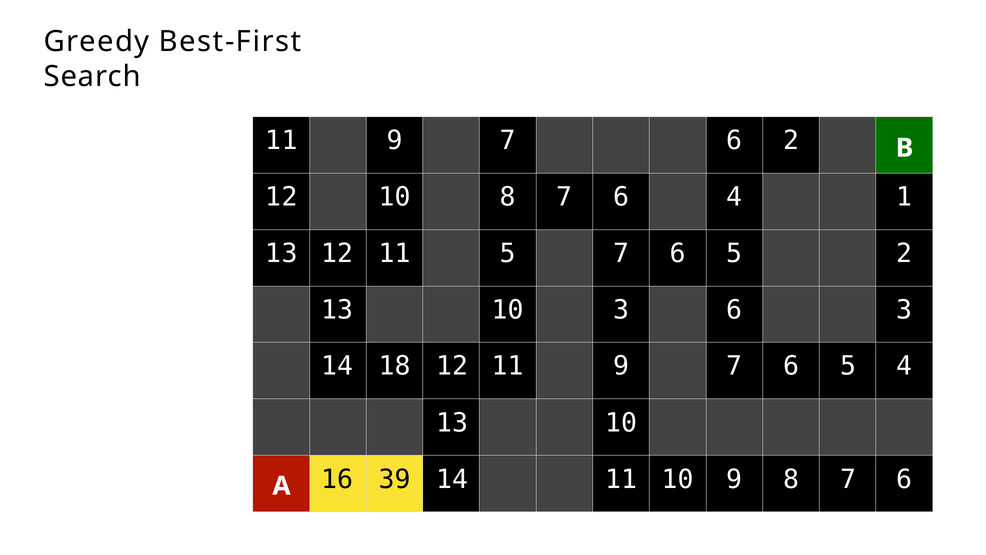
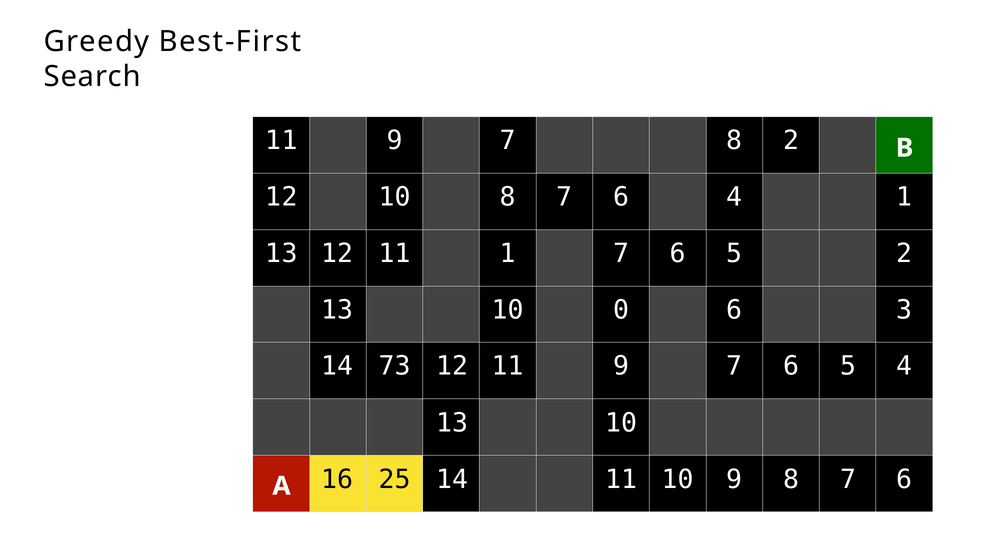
6 at (734, 141): 6 -> 8
11 5: 5 -> 1
10 3: 3 -> 0
18: 18 -> 73
39: 39 -> 25
